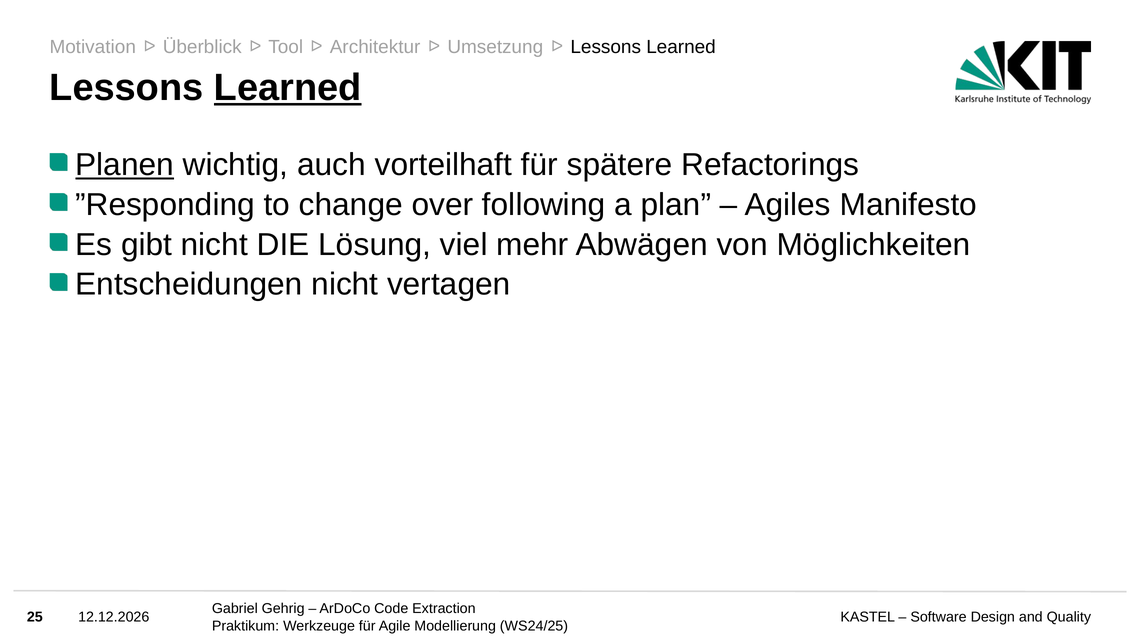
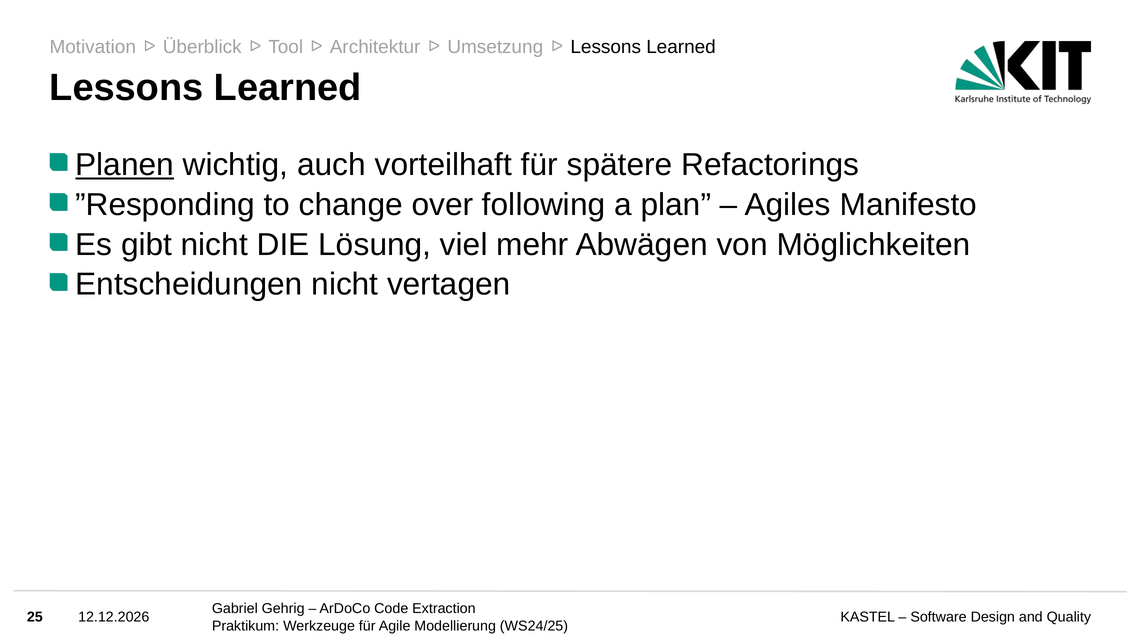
Learned at (288, 88) underline: present -> none
